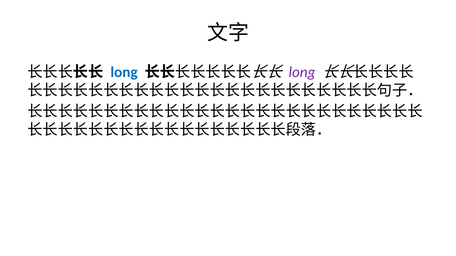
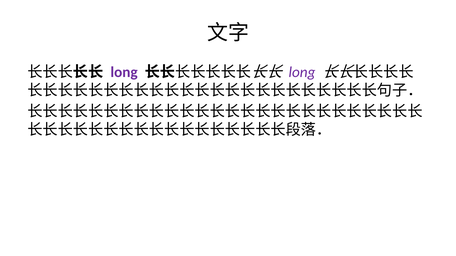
long at (124, 72) colour: blue -> purple
